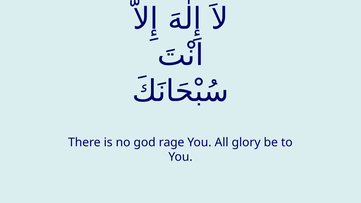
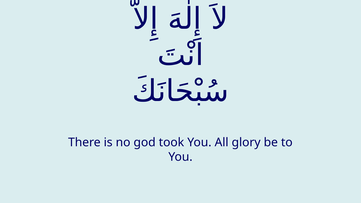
rage: rage -> took
